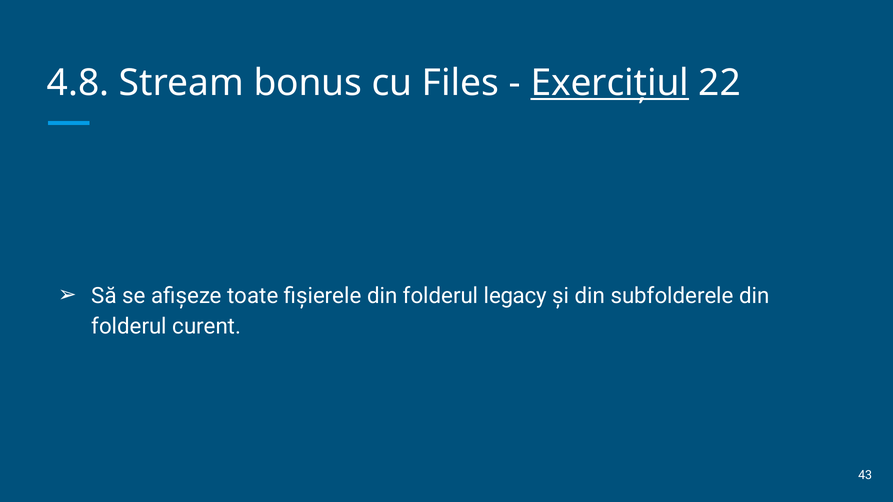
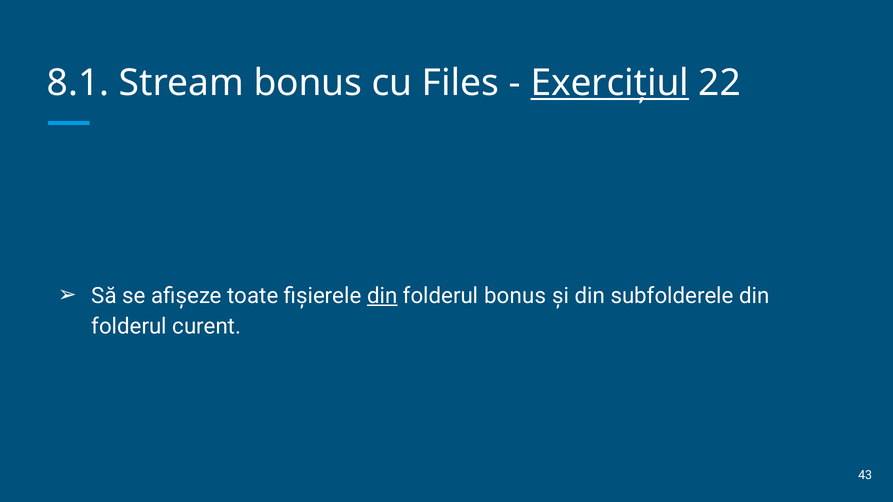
4.8: 4.8 -> 8.1
din at (382, 296) underline: none -> present
folderul legacy: legacy -> bonus
